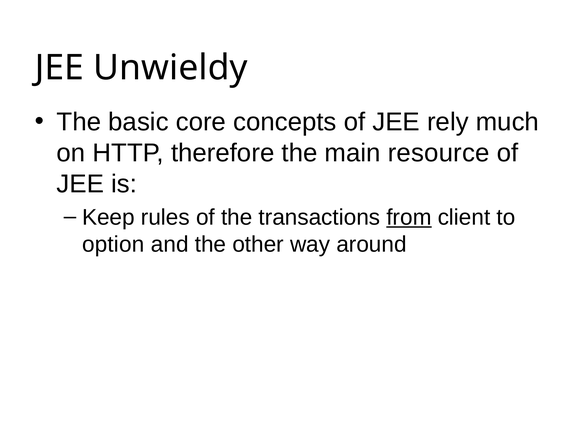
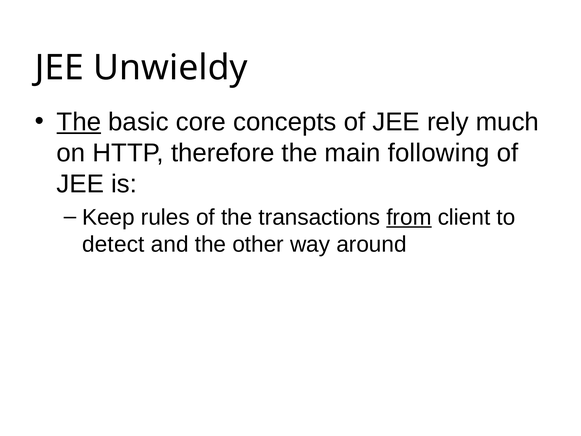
The at (79, 122) underline: none -> present
resource: resource -> following
option: option -> detect
